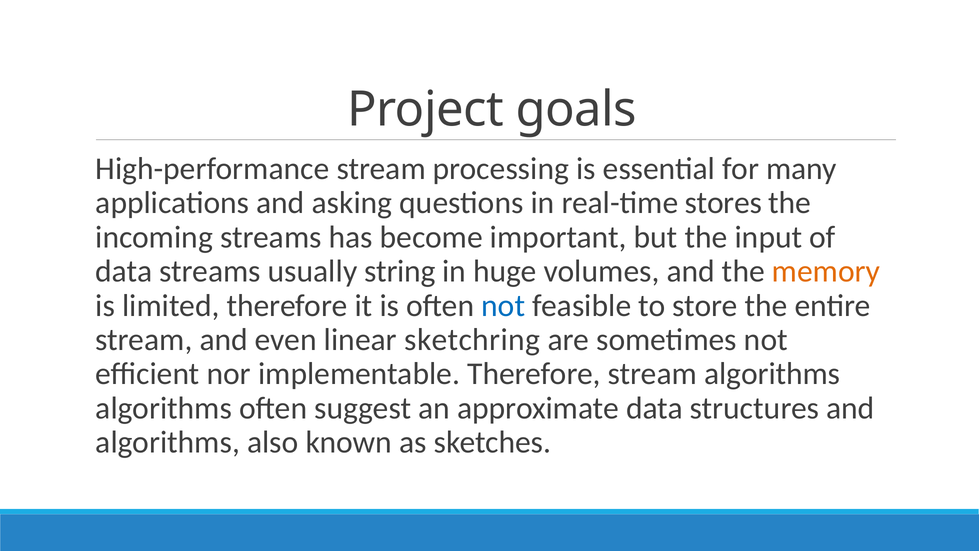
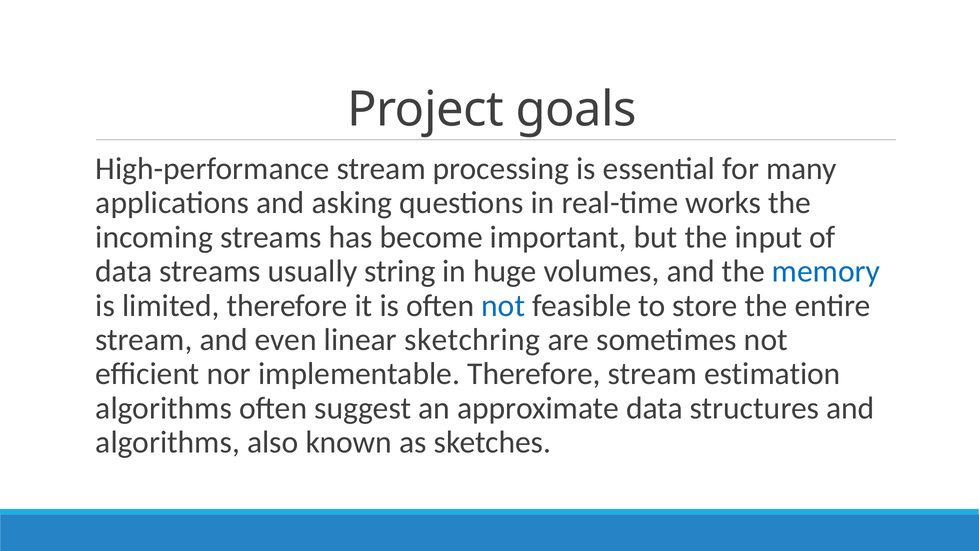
stores: stores -> works
memory colour: orange -> blue
stream algorithms: algorithms -> estimation
